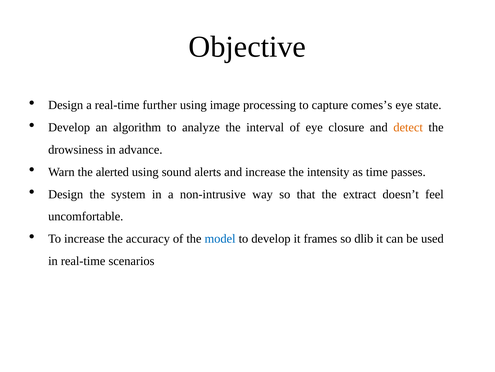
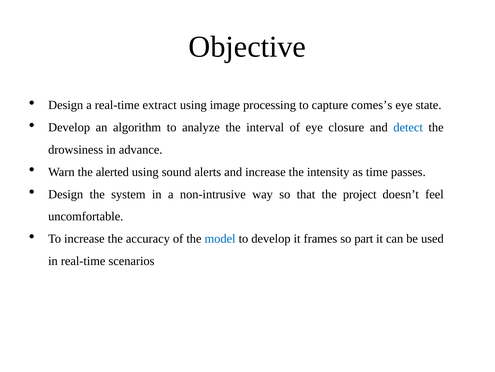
further: further -> extract
detect colour: orange -> blue
extract: extract -> project
dlib: dlib -> part
